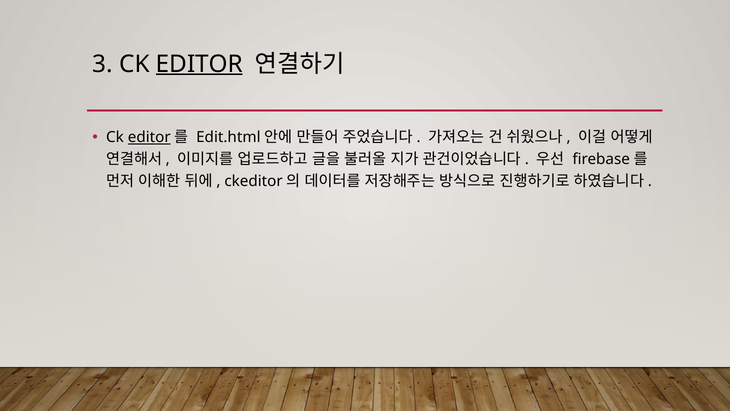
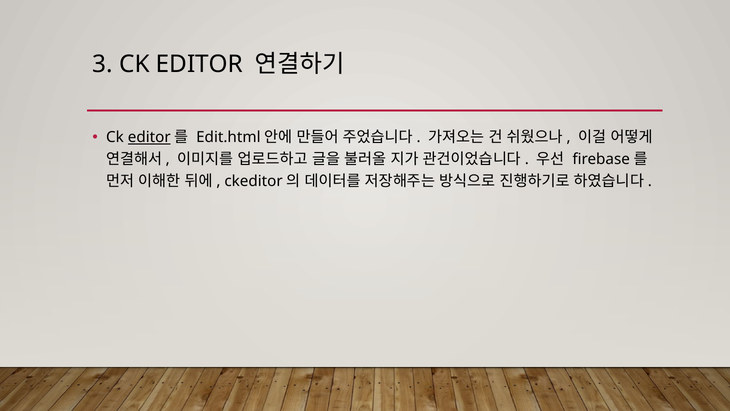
EDITOR at (199, 64) underline: present -> none
